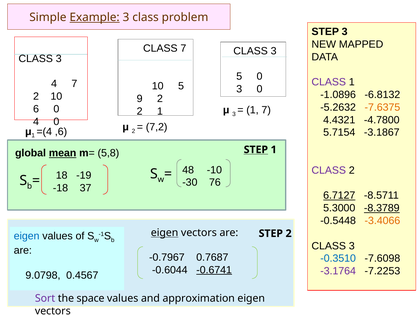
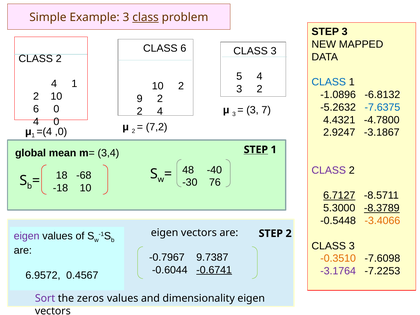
Example underline: present -> none
class at (146, 17) underline: none -> present
CLASS 7: 7 -> 6
3 at (59, 59): 3 -> 2
5 0: 0 -> 4
CLASS at (329, 82) colour: purple -> blue
4 7: 7 -> 1
10 5: 5 -> 2
3 0: 0 -> 2
-7.6375 colour: orange -> blue
1 at (252, 110): 1 -> 3
1 at (160, 111): 1 -> 4
,6: ,6 -> ,0
5.7154: 5.7154 -> 2.9247
mean underline: present -> none
5,8: 5,8 -> 3,4
-10: -10 -> -40
-19: -19 -> -68
-18 37: 37 -> 10
eigen at (165, 233) underline: present -> none
eigen at (27, 236) colour: blue -> purple
0.7687: 0.7687 -> 9.7387
-0.3510 colour: blue -> orange
9.0798: 9.0798 -> 6.9572
space: space -> zeros
approximation: approximation -> dimensionality
